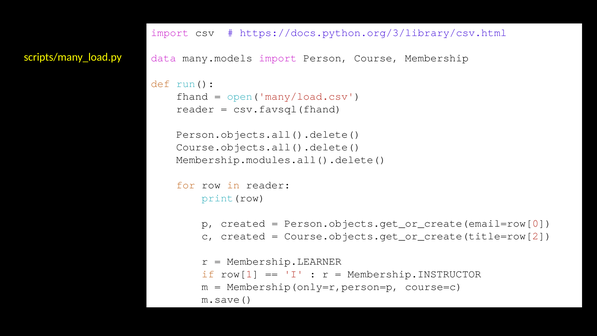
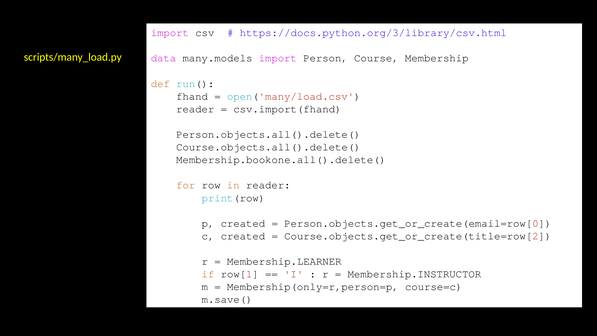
csv.favsql(fhand: csv.favsql(fhand -> csv.import(fhand
Membership.modules.all().delete(: Membership.modules.all().delete( -> Membership.bookone.all().delete(
